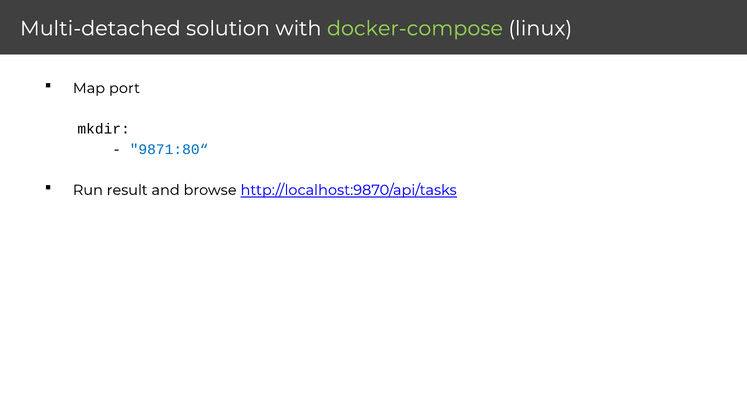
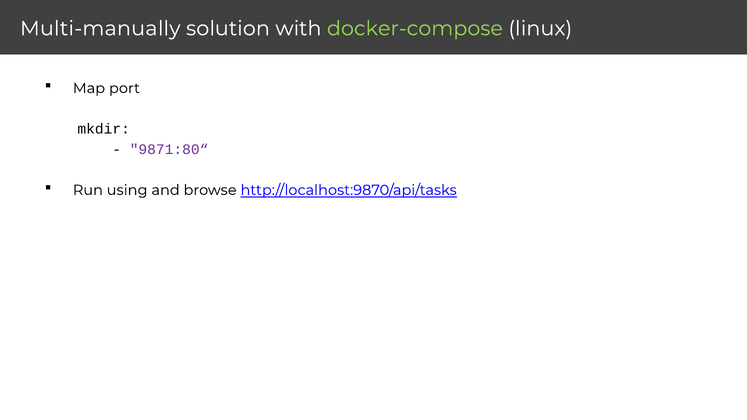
Multi-detached: Multi-detached -> Multi-manually
9871:80“ colour: blue -> purple
result: result -> using
